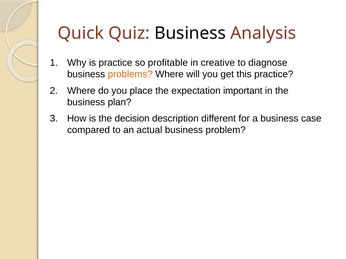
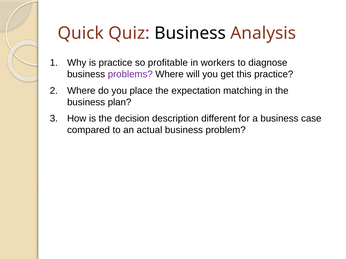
creative: creative -> workers
problems colour: orange -> purple
important: important -> matching
